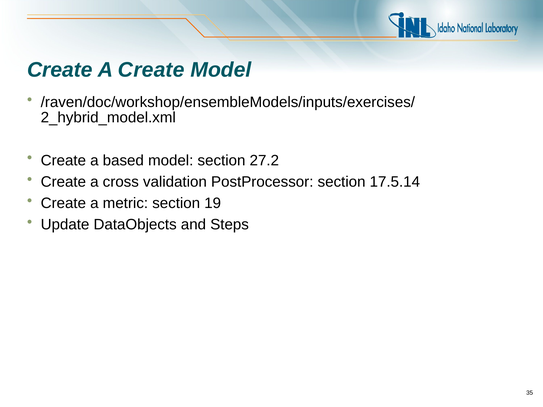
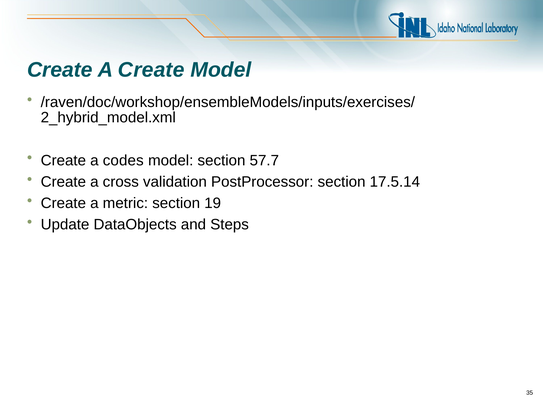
based: based -> codes
27.2: 27.2 -> 57.7
